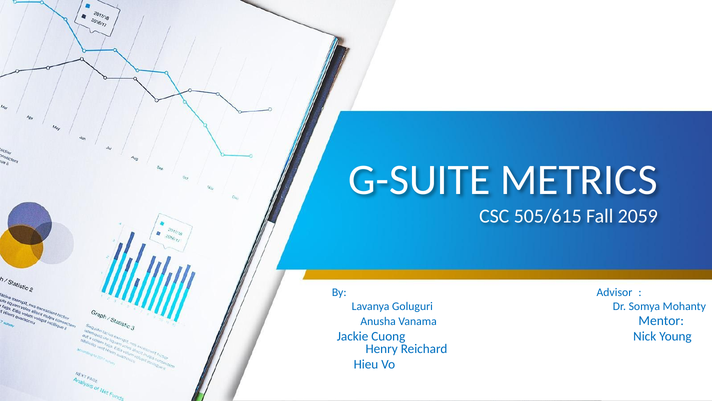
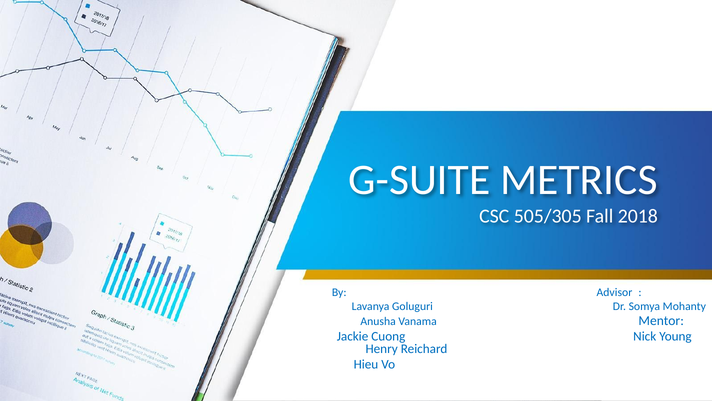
505/615: 505/615 -> 505/305
2059: 2059 -> 2018
